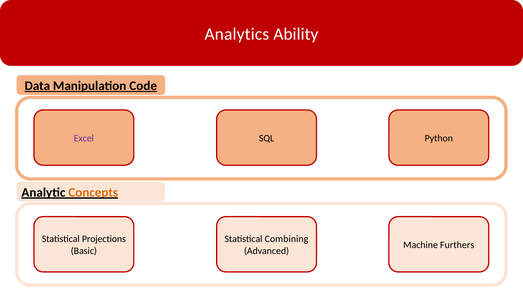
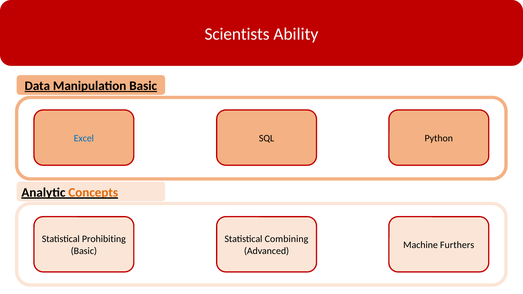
Analytics: Analytics -> Scientists
Manipulation Code: Code -> Basic
Excel colour: purple -> blue
Projections: Projections -> Prohibiting
